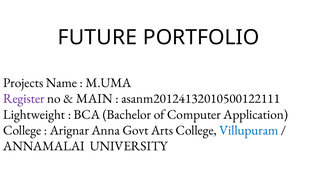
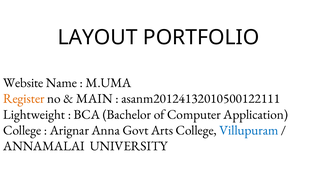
FUTURE: FUTURE -> LAYOUT
Projects: Projects -> Website
Register colour: purple -> orange
